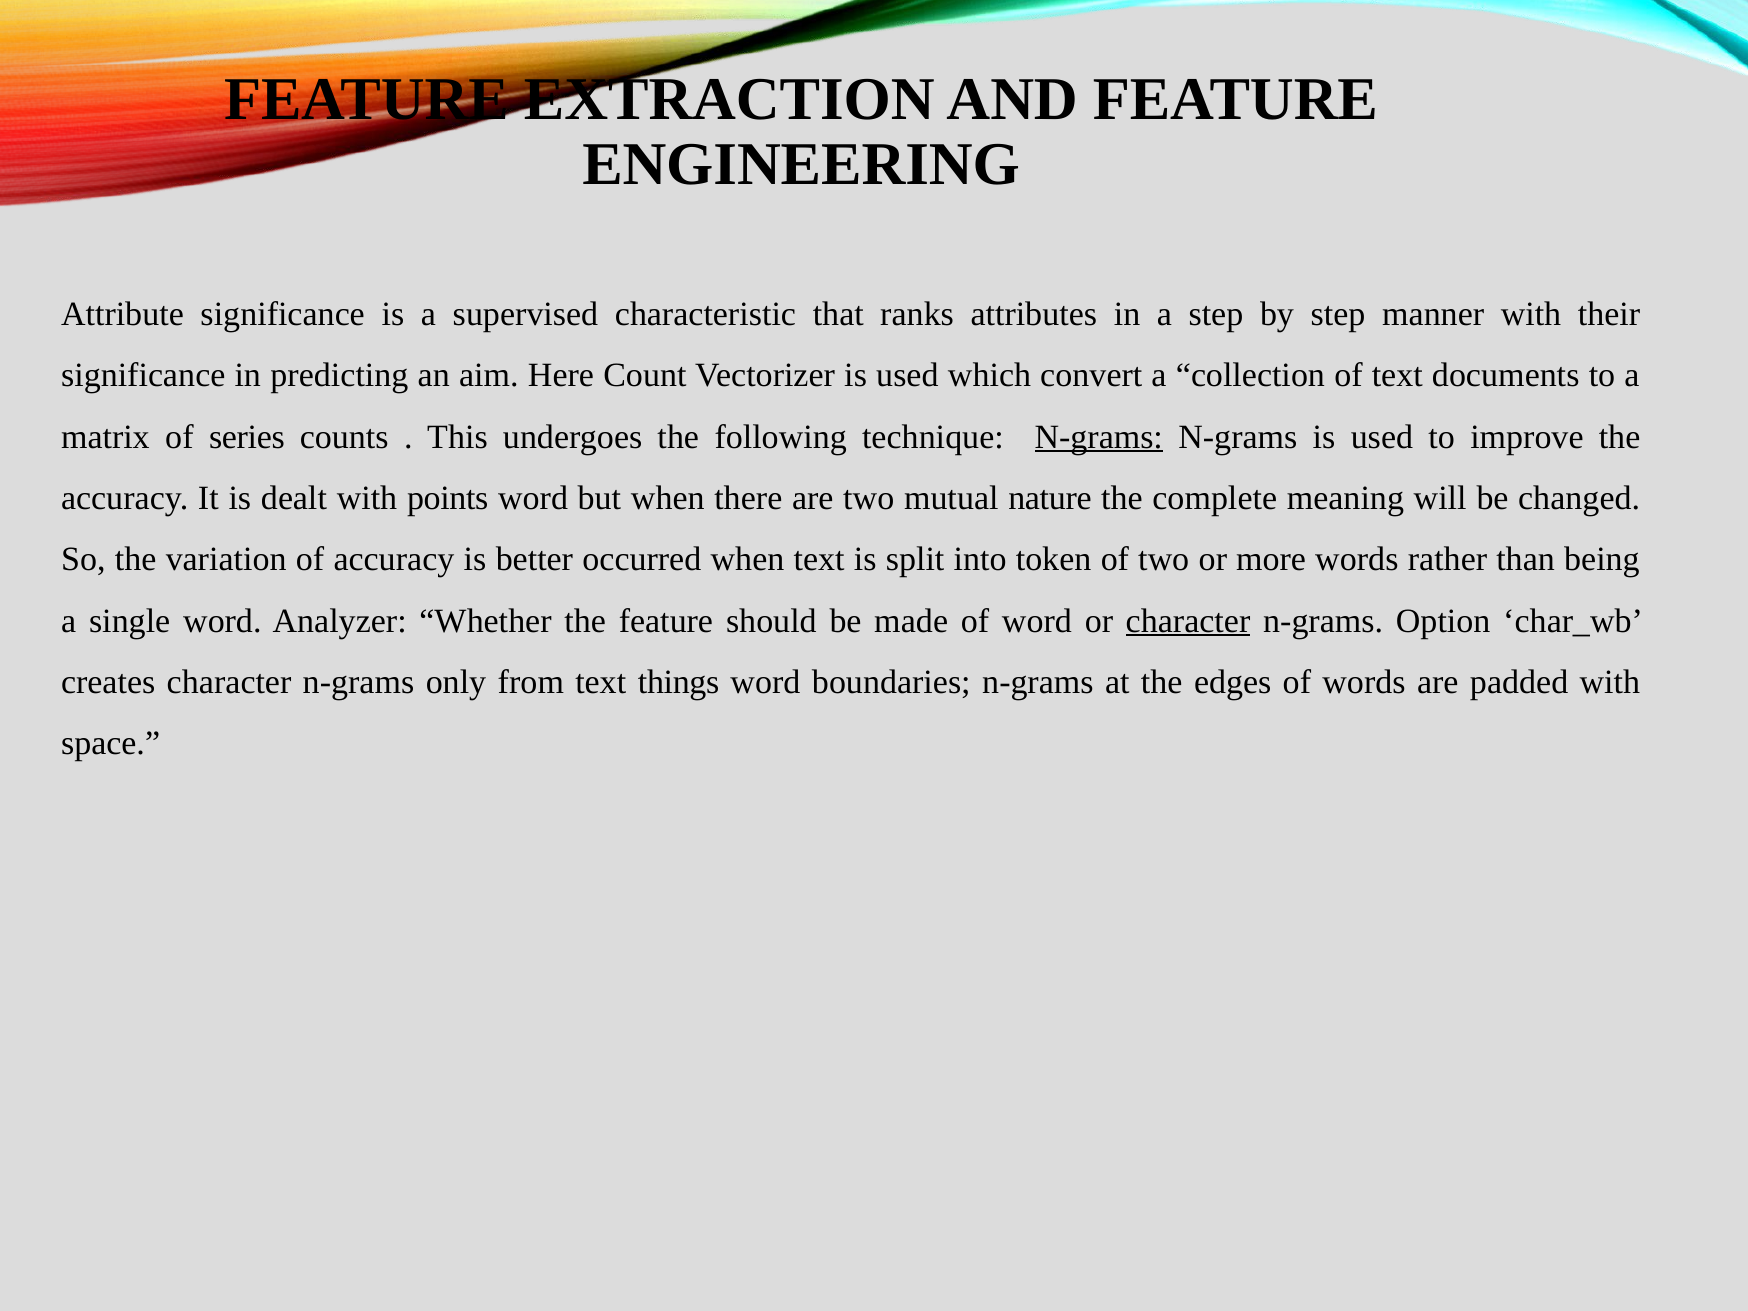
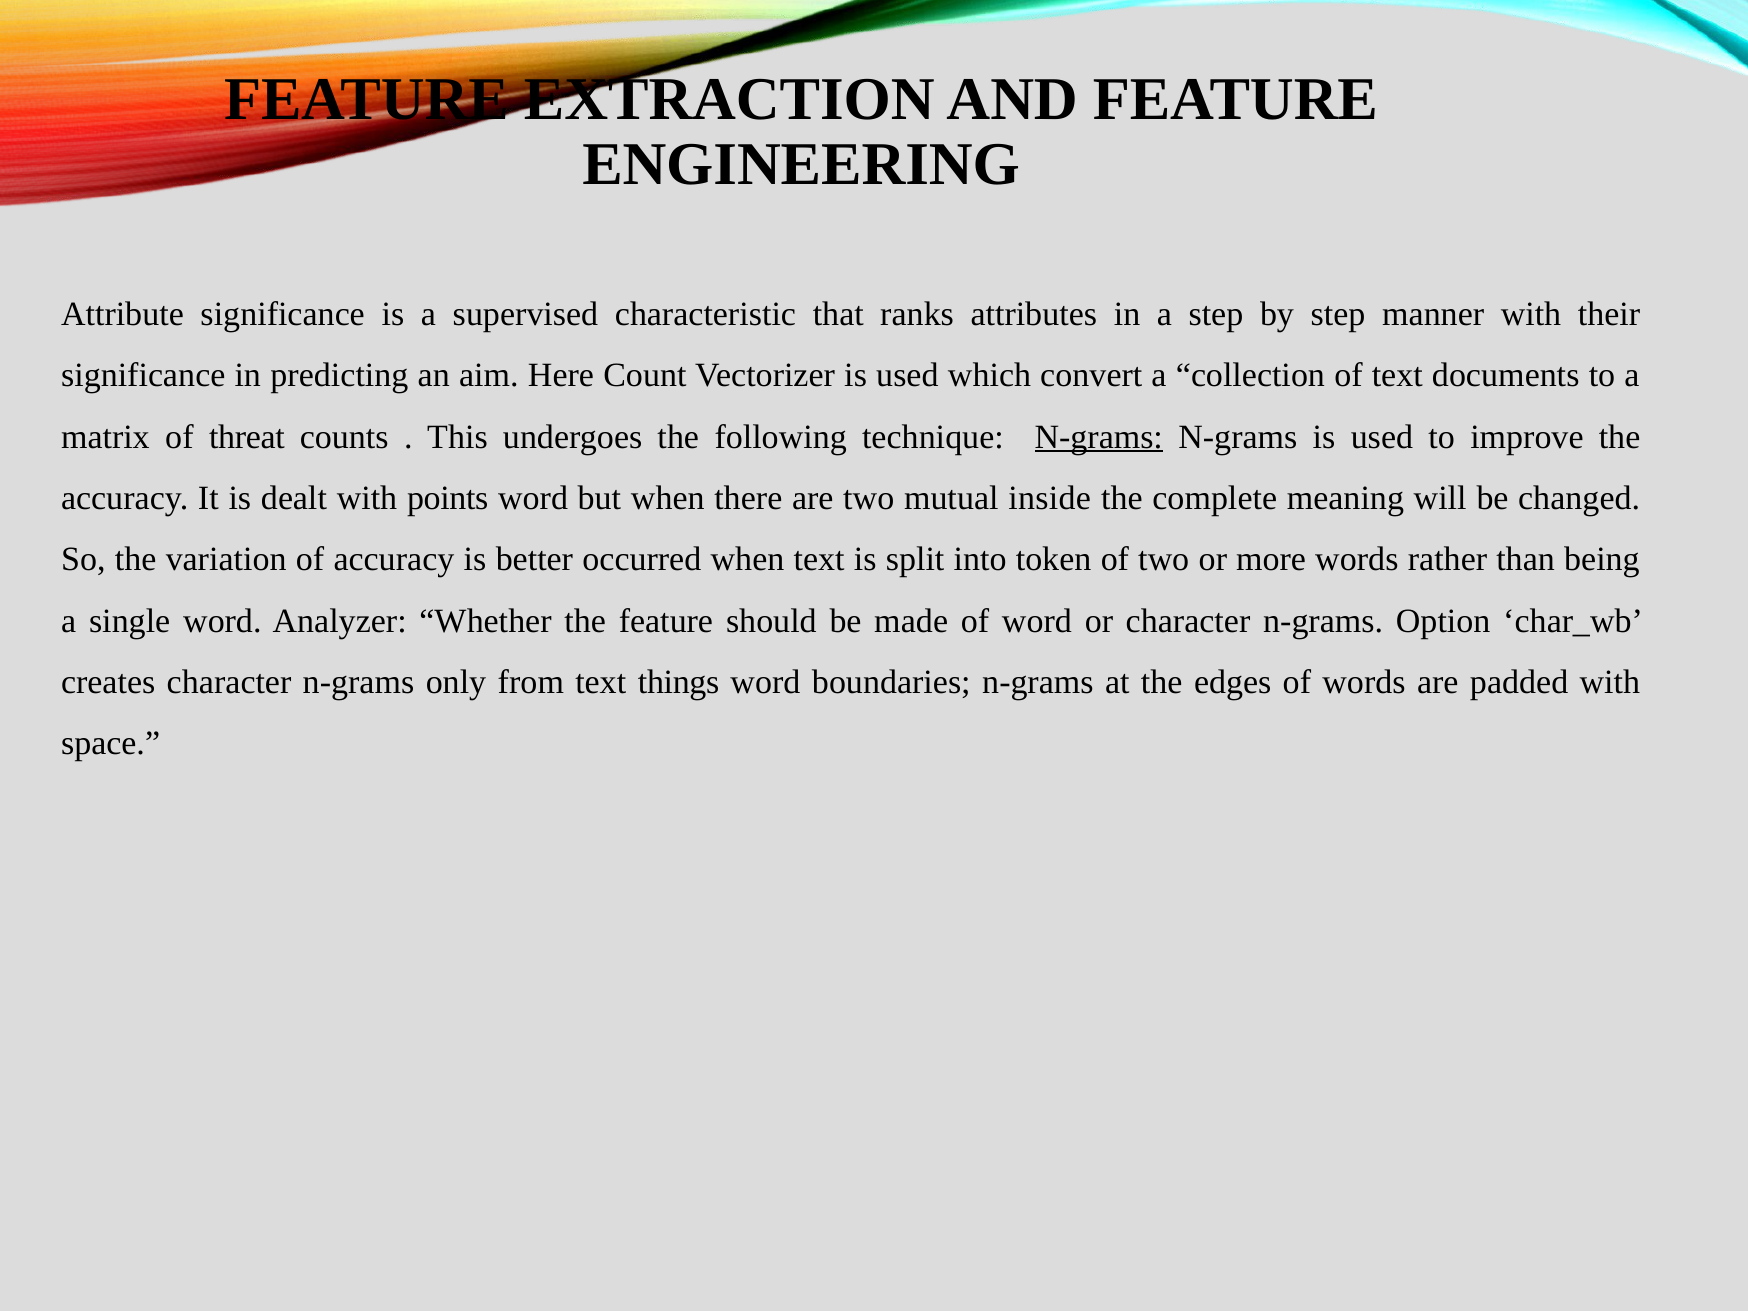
series: series -> threat
nature: nature -> inside
character at (1188, 621) underline: present -> none
